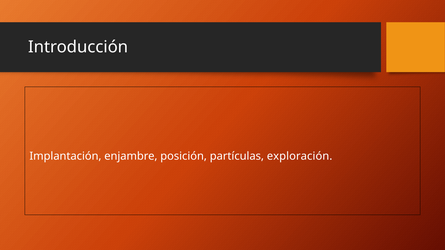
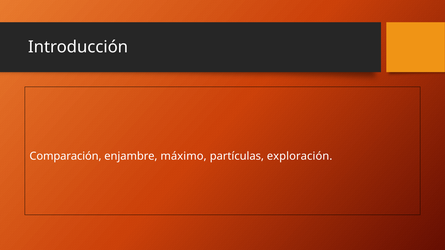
Implantación: Implantación -> Comparación
posición: posición -> máximo
